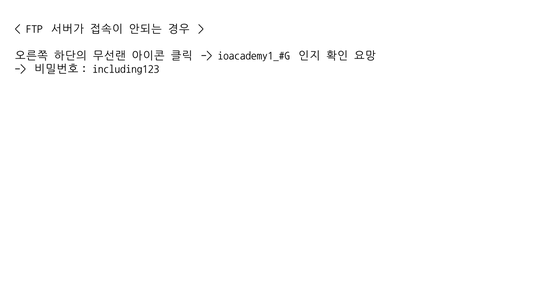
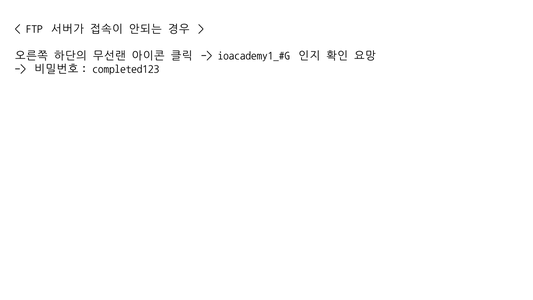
including123: including123 -> completed123
